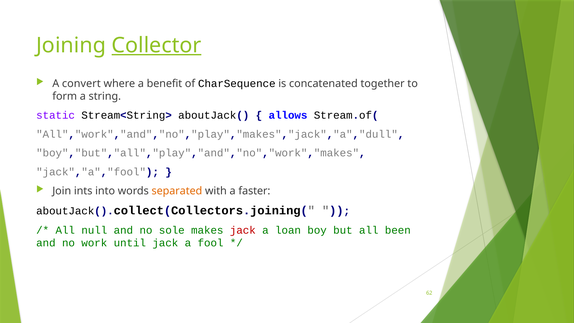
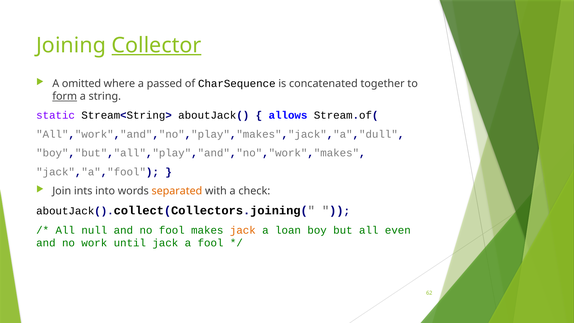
convert: convert -> omitted
benefit: benefit -> passed
form underline: none -> present
faster: faster -> check
no sole: sole -> fool
jack at (243, 230) colour: red -> orange
been: been -> even
